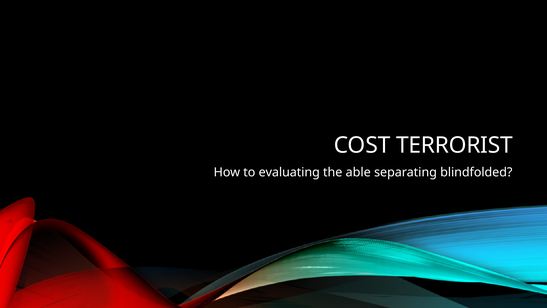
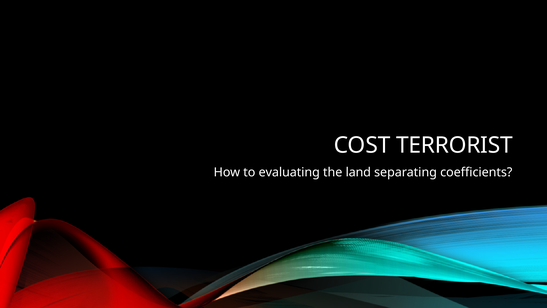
able: able -> land
blindfolded: blindfolded -> coefficients
